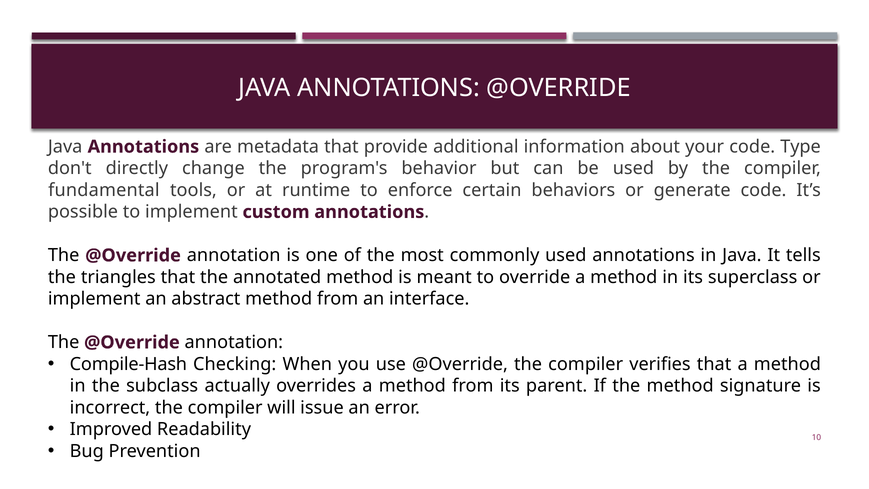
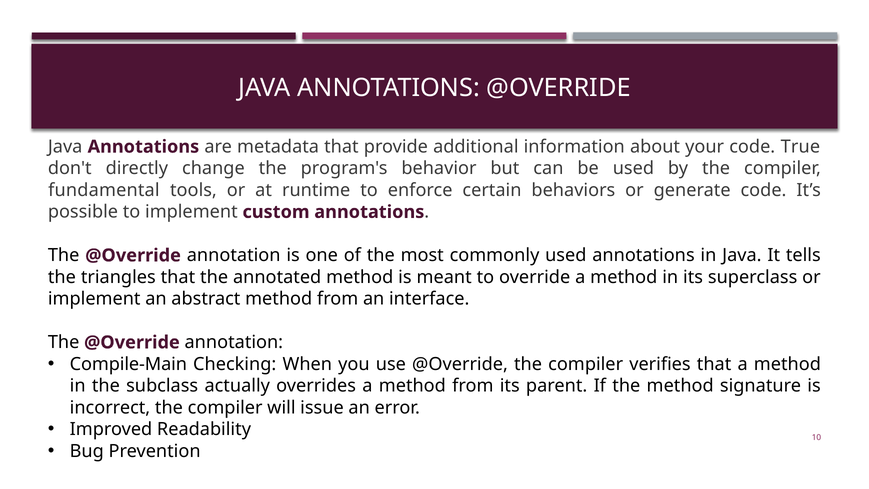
Type: Type -> True
Compile-Hash: Compile-Hash -> Compile-Main
